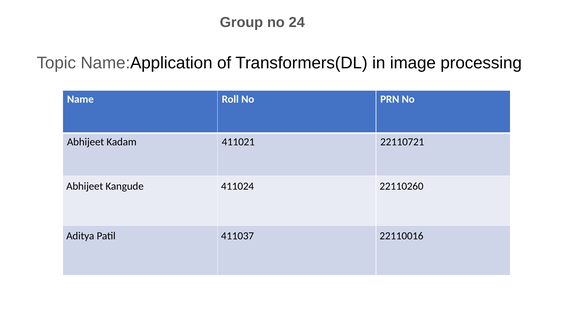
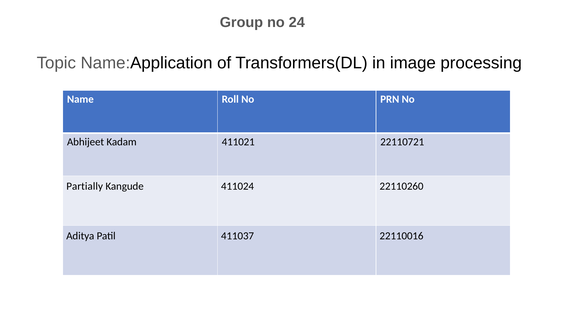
Abhijeet at (85, 186): Abhijeet -> Partially
